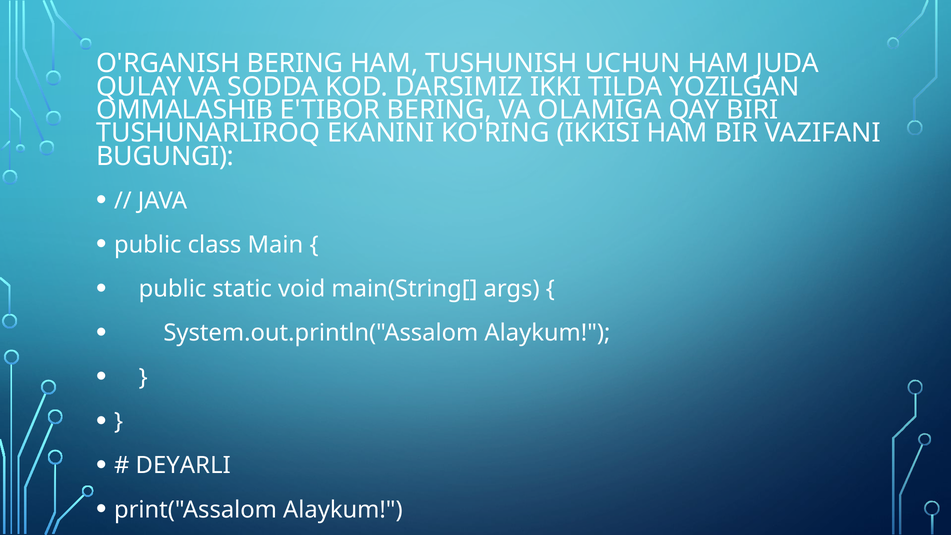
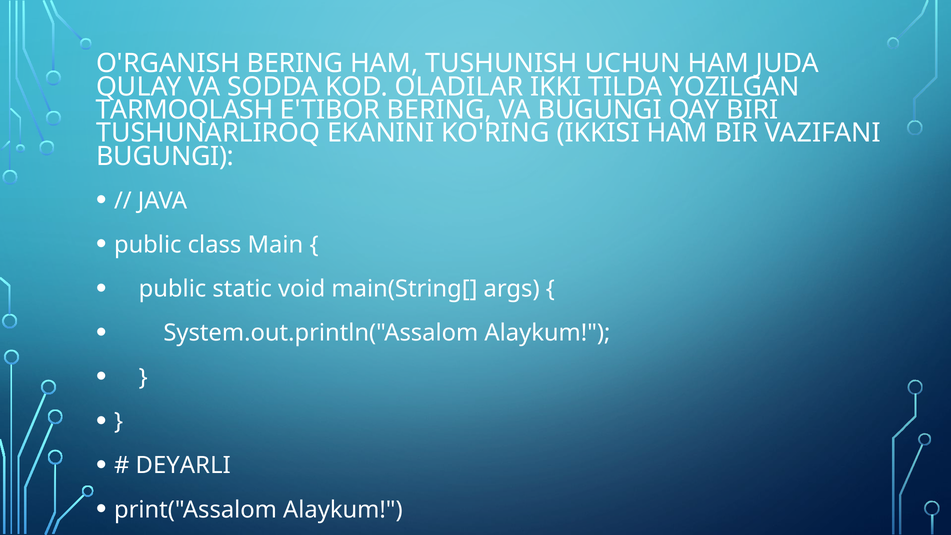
DARSIMIZ: DARSIMIZ -> OLADILAR
OMMALASHIB: OMMALASHIB -> TARMOQLASH
VA OLAMIGA: OLAMIGA -> BUGUNGI
